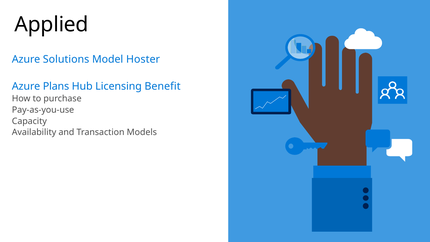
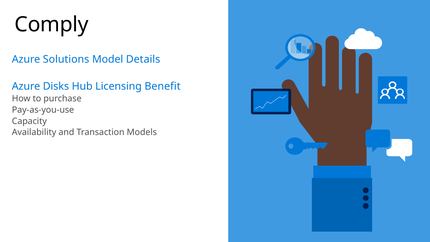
Applied: Applied -> Comply
Hoster: Hoster -> Details
Plans: Plans -> Disks
